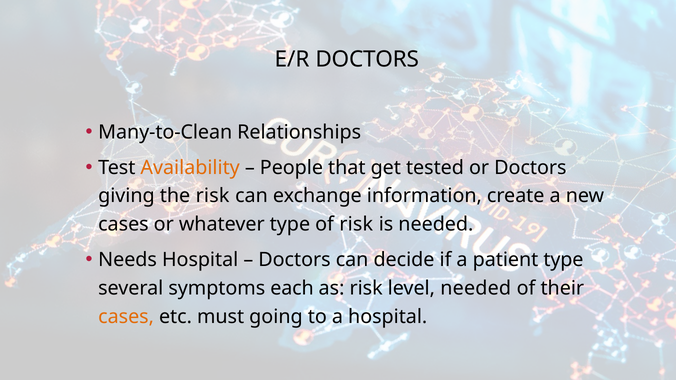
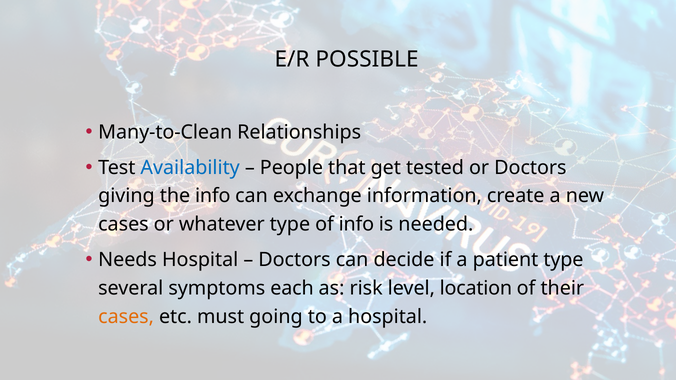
E/R DOCTORS: DOCTORS -> POSSIBLE
Availability colour: orange -> blue
the risk: risk -> info
of risk: risk -> info
level needed: needed -> location
